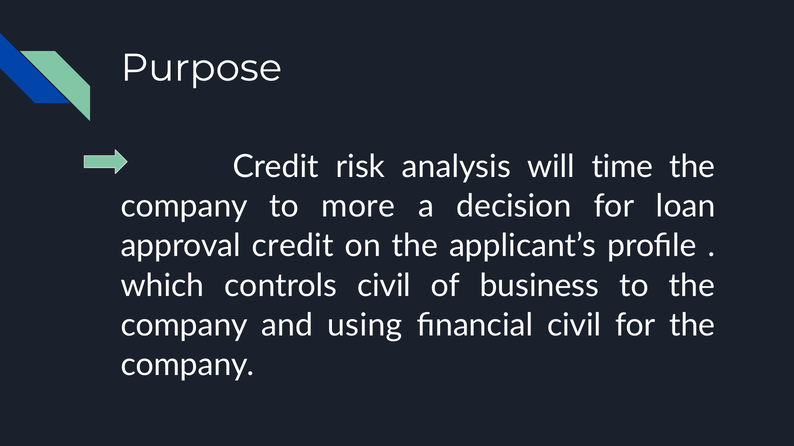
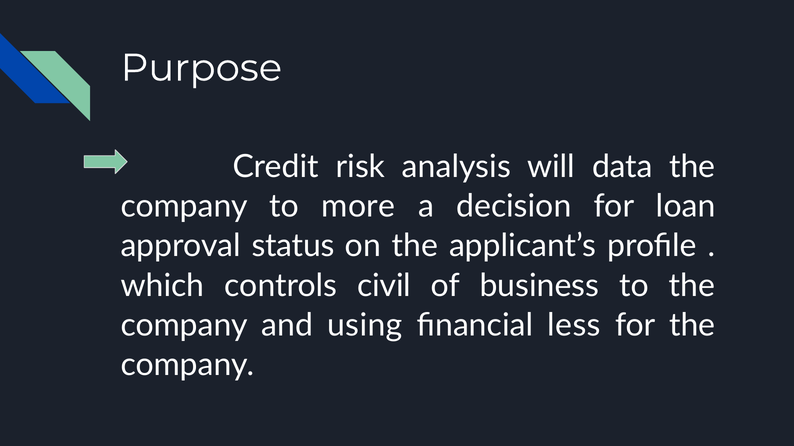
time: time -> data
approval credit: credit -> status
financial civil: civil -> less
